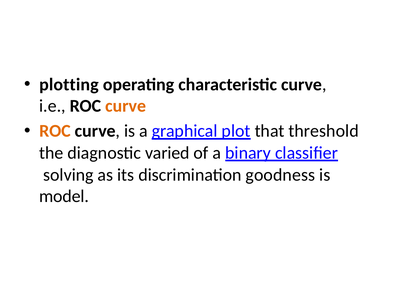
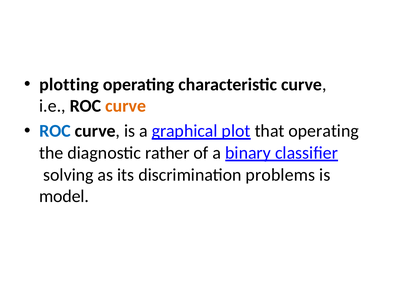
ROC at (55, 131) colour: orange -> blue
that threshold: threshold -> operating
varied: varied -> rather
goodness: goodness -> problems
